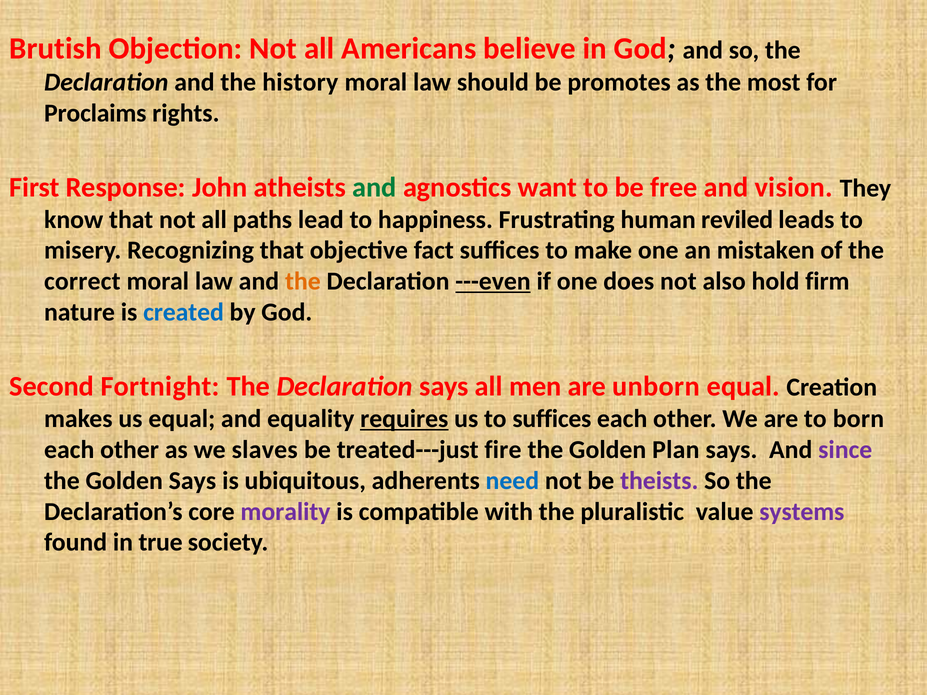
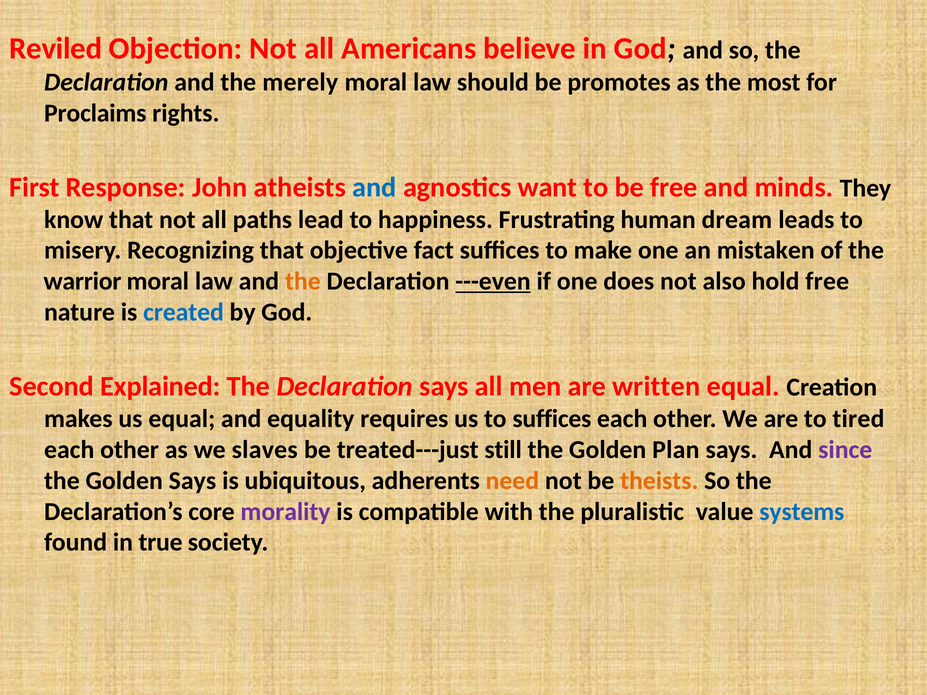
Brutish: Brutish -> Reviled
history: history -> merely
and at (374, 187) colour: green -> blue
vision: vision -> minds
reviled: reviled -> dream
correct: correct -> warrior
hold firm: firm -> free
Fortnight: Fortnight -> Explained
unborn: unborn -> written
requires underline: present -> none
born: born -> tired
fire: fire -> still
need colour: blue -> orange
theists colour: purple -> orange
systems colour: purple -> blue
